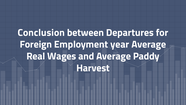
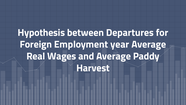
Conclusion: Conclusion -> Hypothesis
